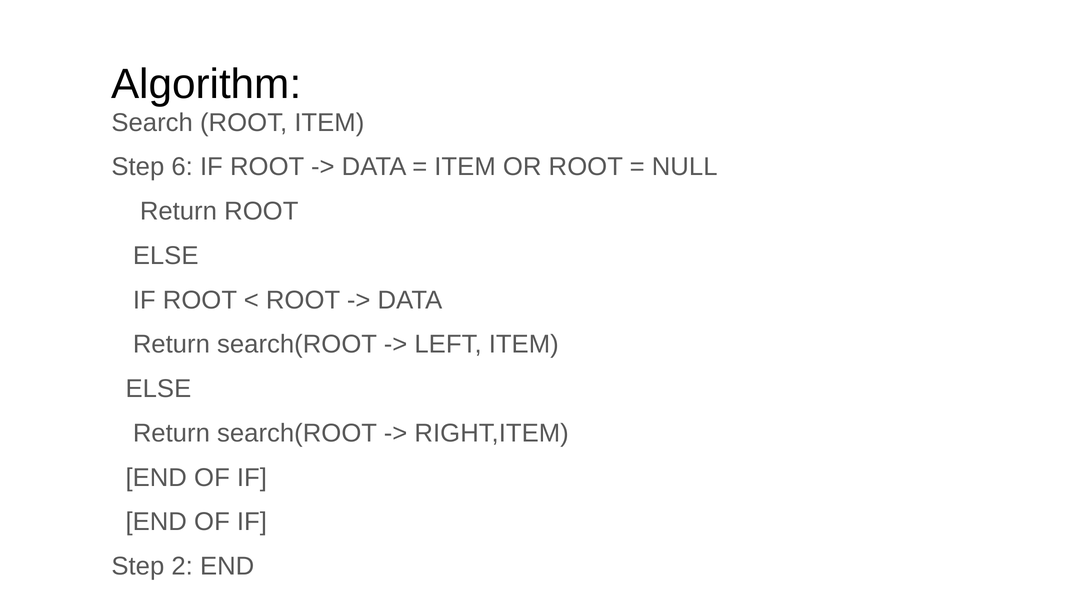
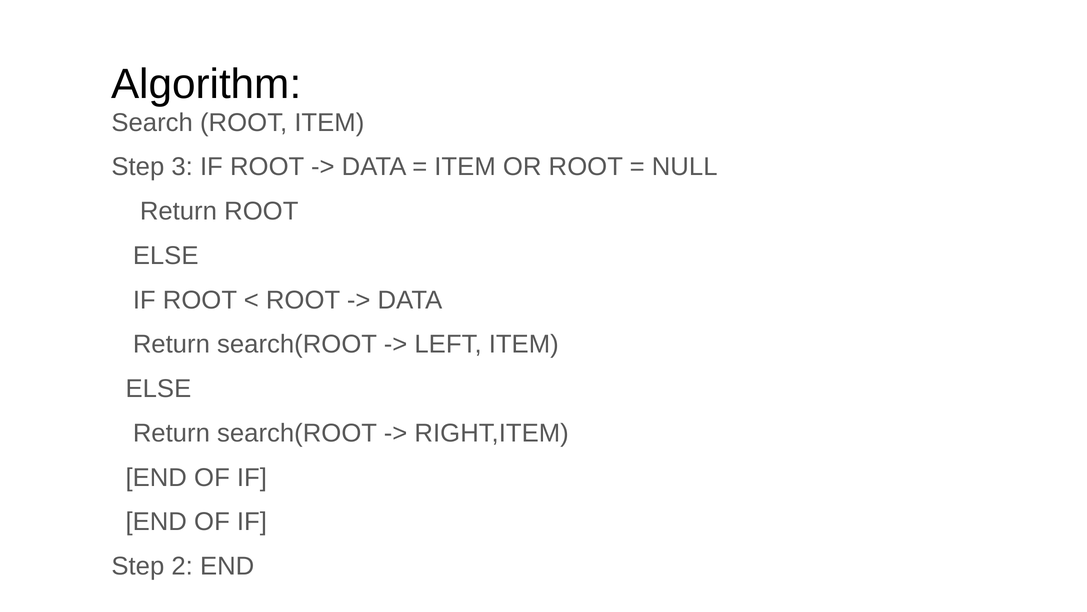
6: 6 -> 3
